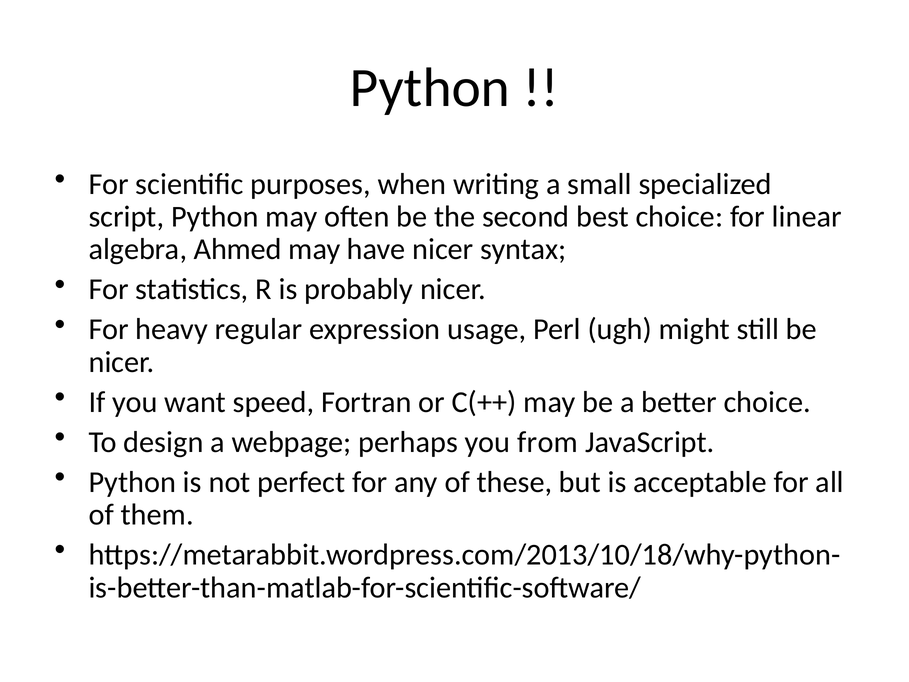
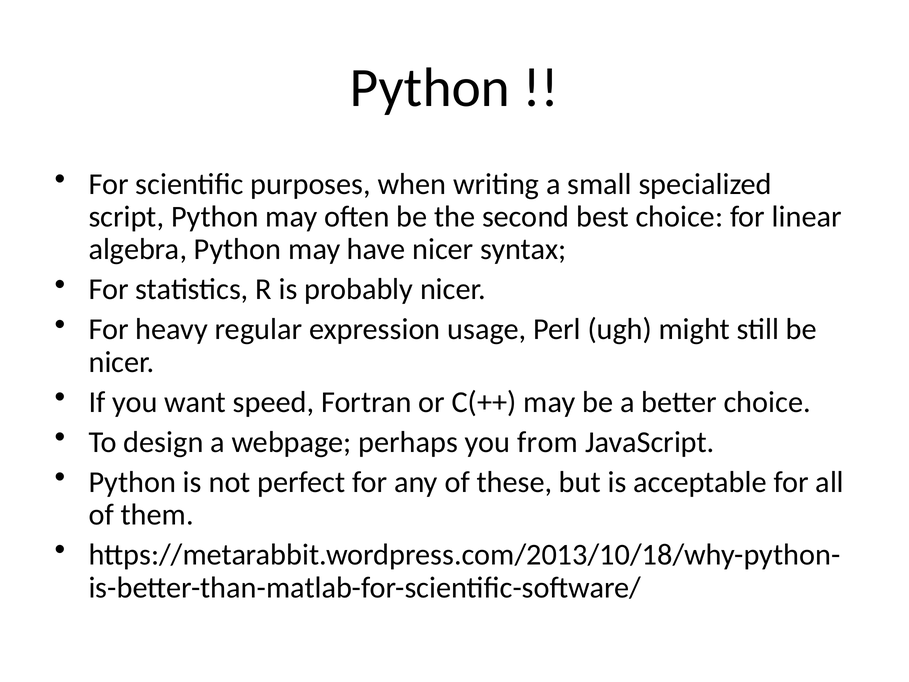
algebra Ahmed: Ahmed -> Python
